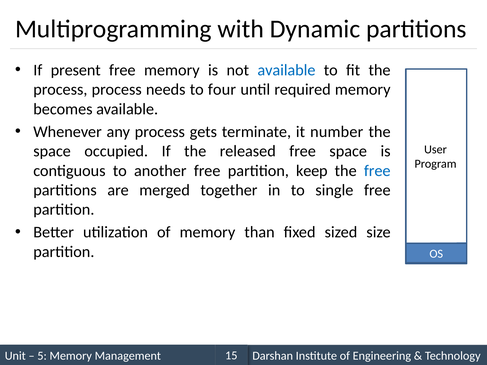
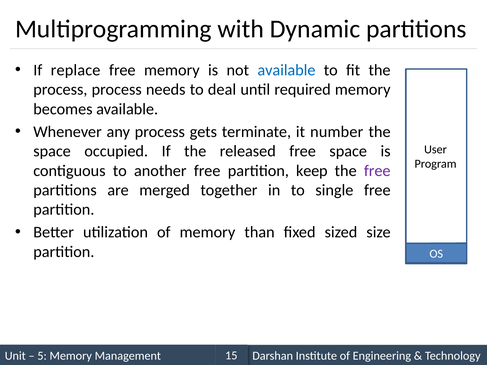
present: present -> replace
four: four -> deal
free at (377, 171) colour: blue -> purple
